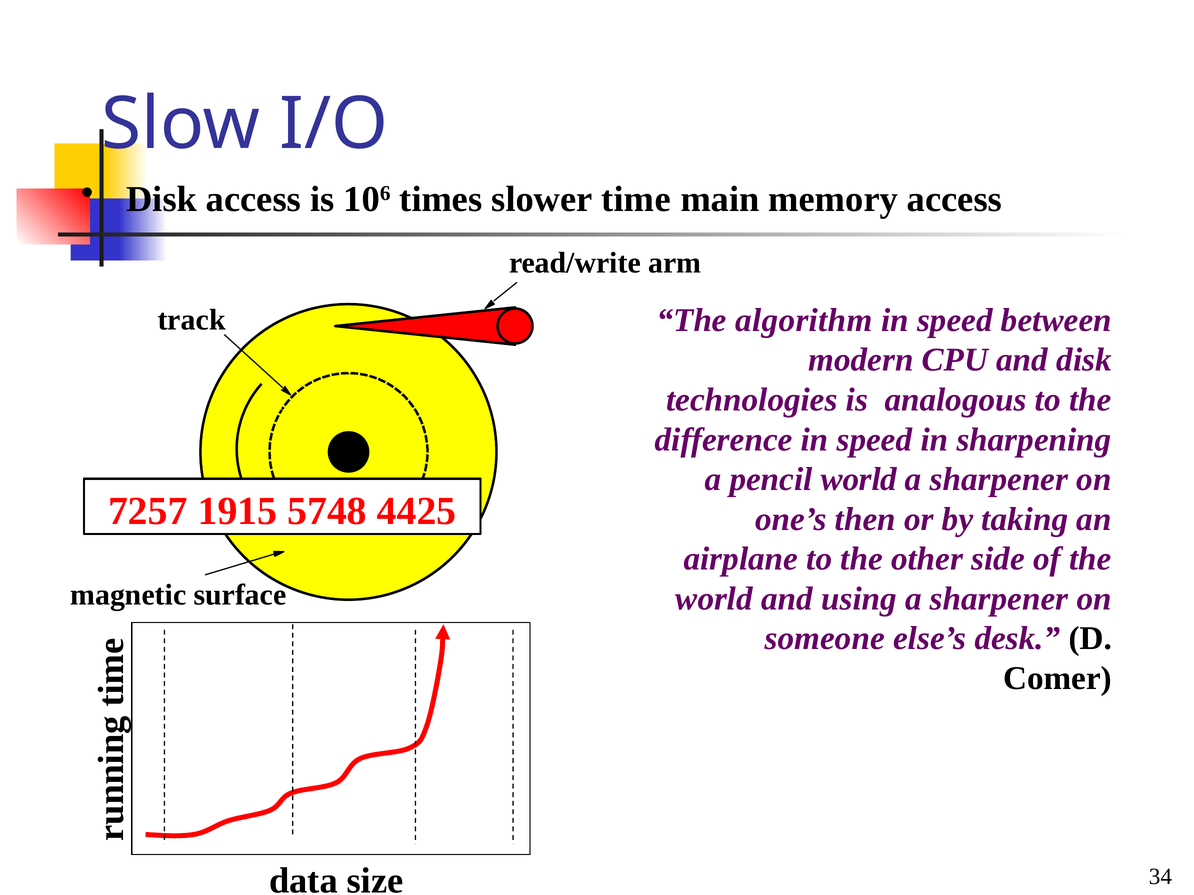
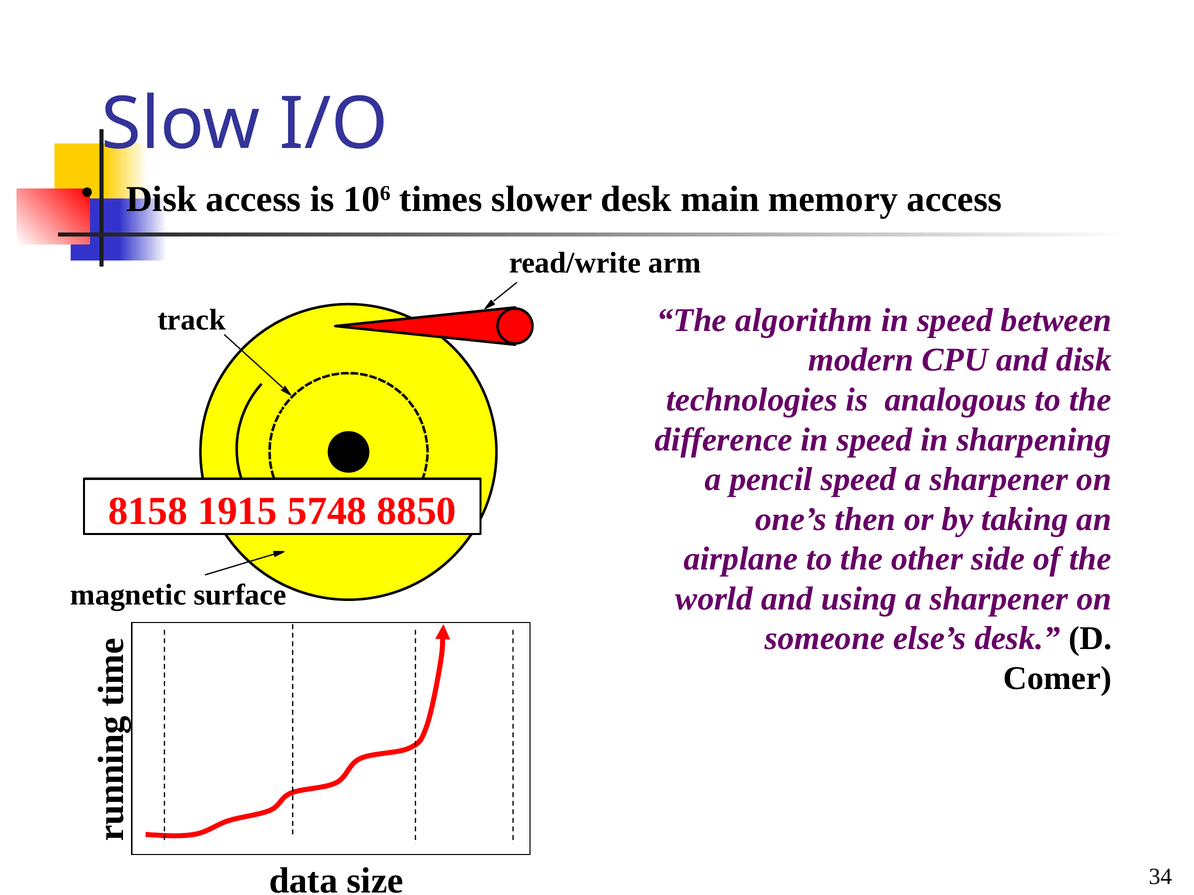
slower time: time -> desk
pencil world: world -> speed
7257: 7257 -> 8158
4425: 4425 -> 8850
